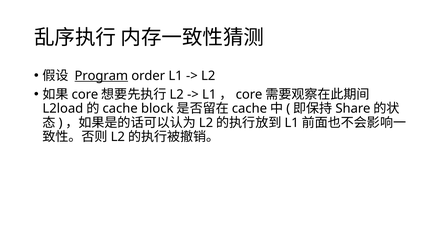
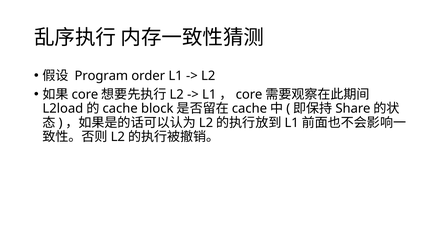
Program underline: present -> none
